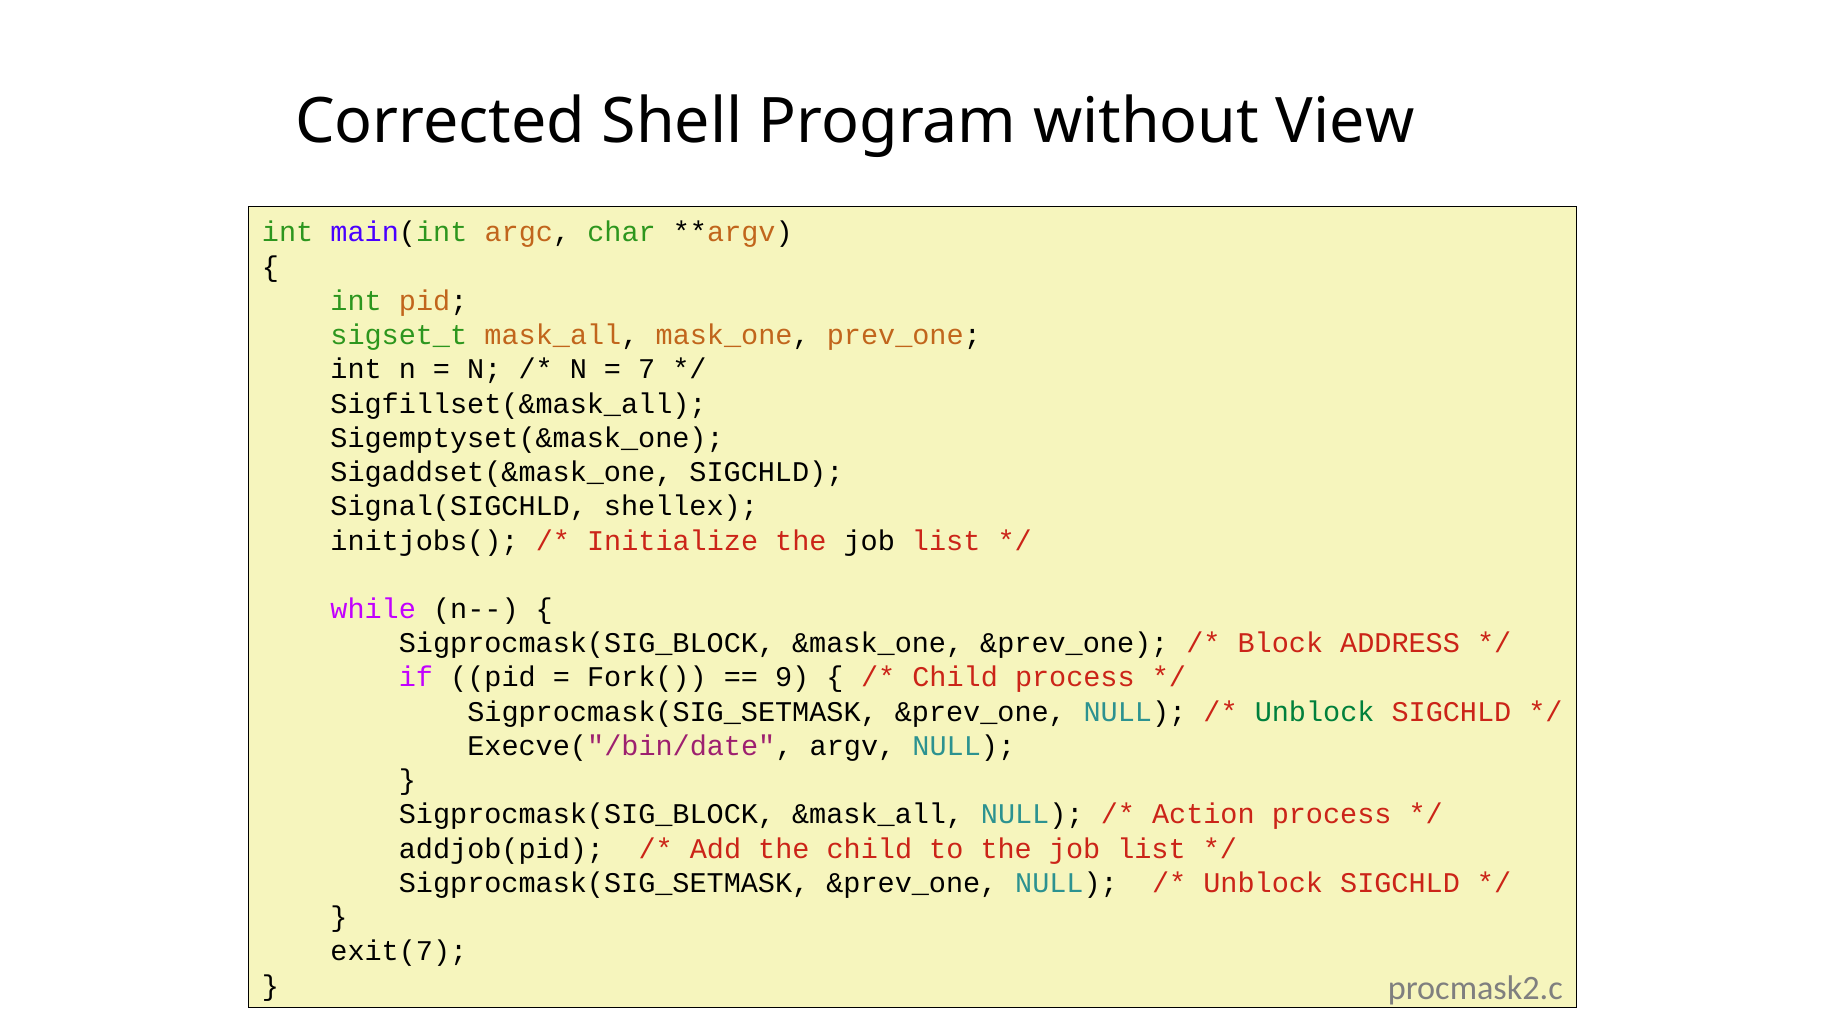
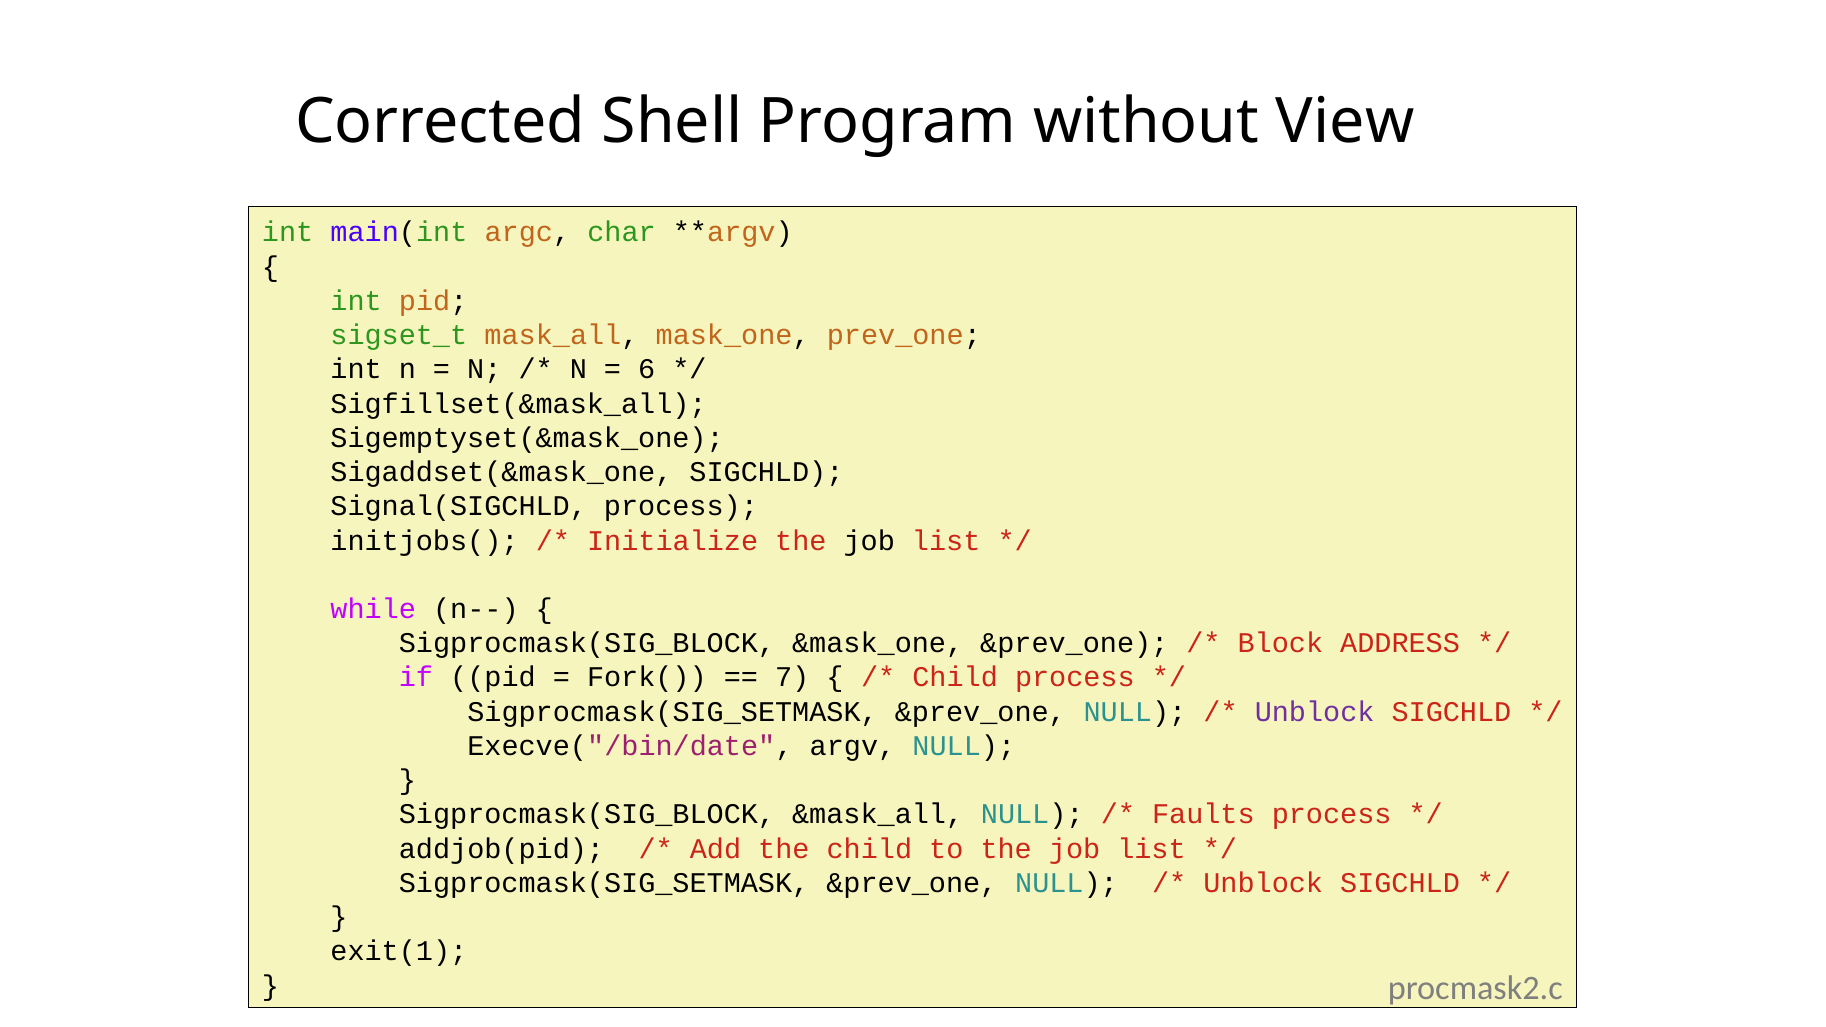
7: 7 -> 6
Signal(SIGCHLD shellex: shellex -> process
9: 9 -> 7
Unblock at (1315, 712) colour: green -> purple
Action: Action -> Faults
exit(7: exit(7 -> exit(1
